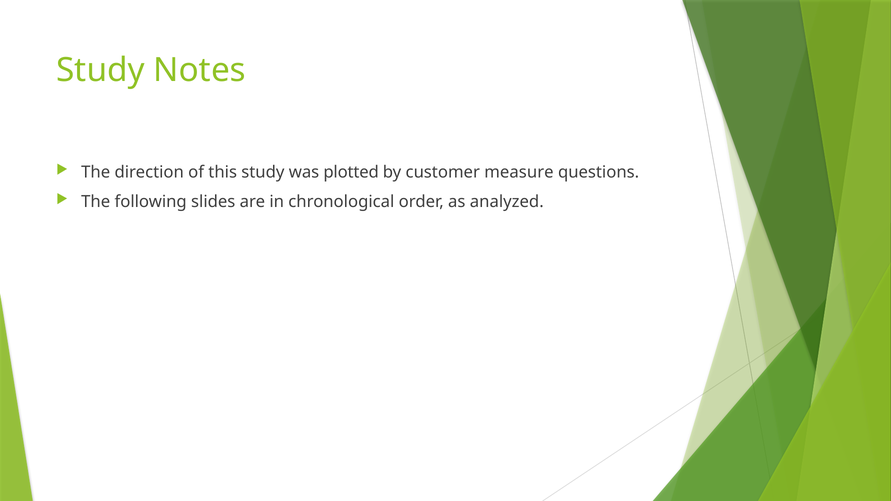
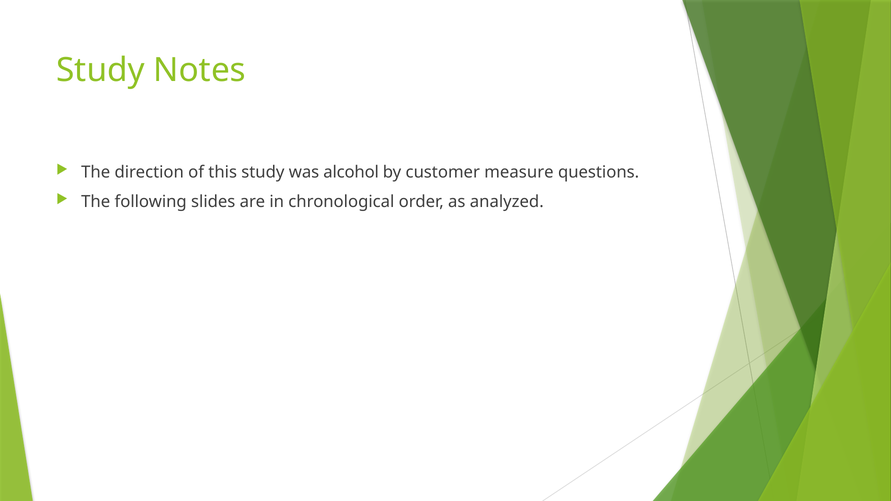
plotted: plotted -> alcohol
